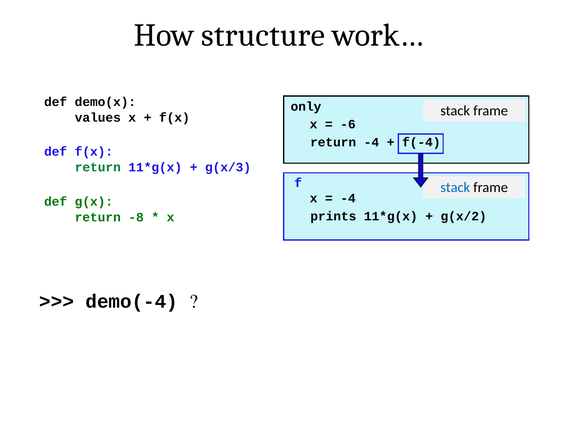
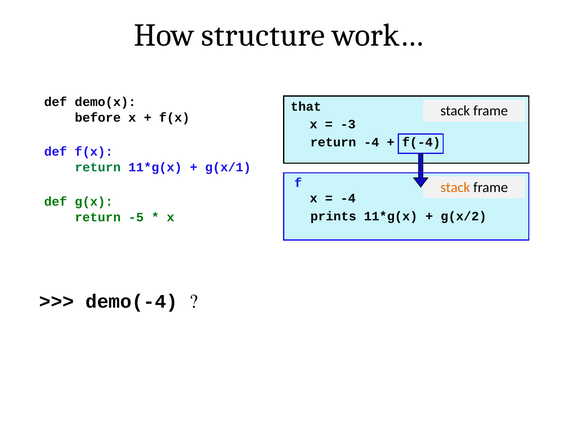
only: only -> that
values: values -> before
-6: -6 -> -3
g(x/3: g(x/3 -> g(x/1
stack at (455, 188) colour: blue -> orange
-8: -8 -> -5
